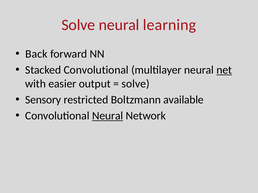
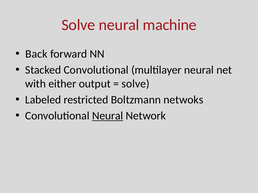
learning: learning -> machine
net underline: present -> none
easier: easier -> either
Sensory: Sensory -> Labeled
available: available -> netwoks
